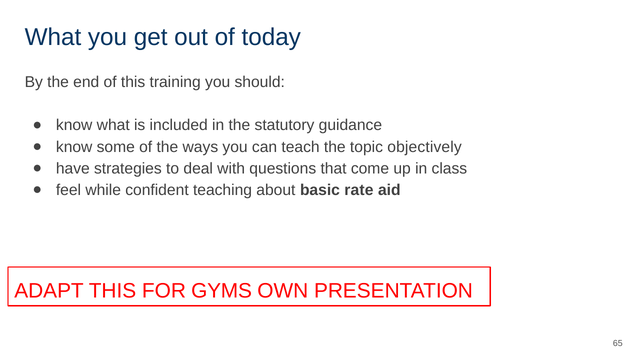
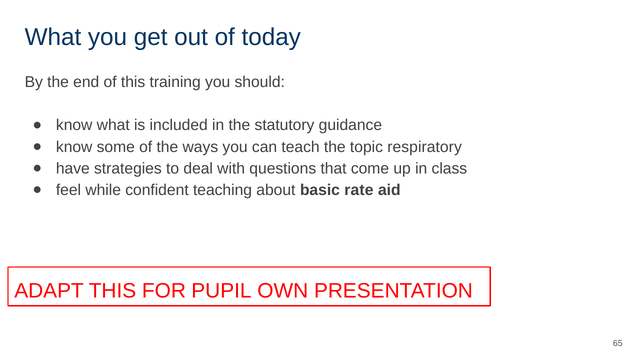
objectively: objectively -> respiratory
GYMS: GYMS -> PUPIL
